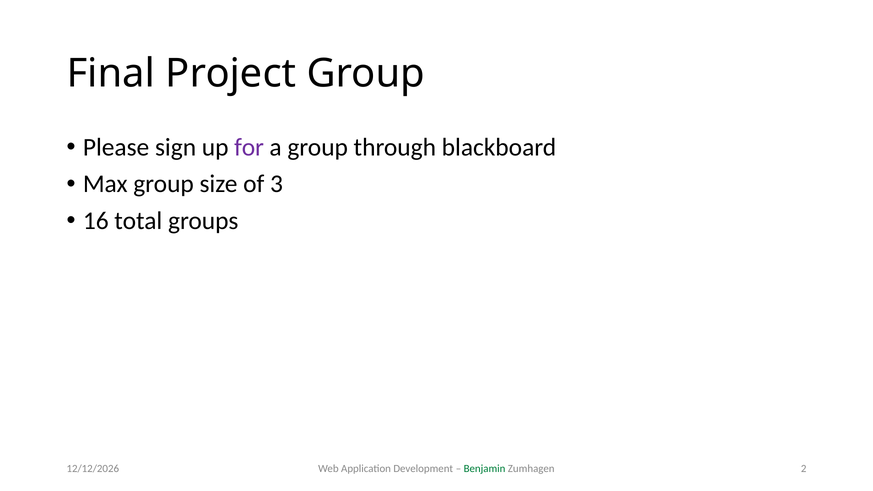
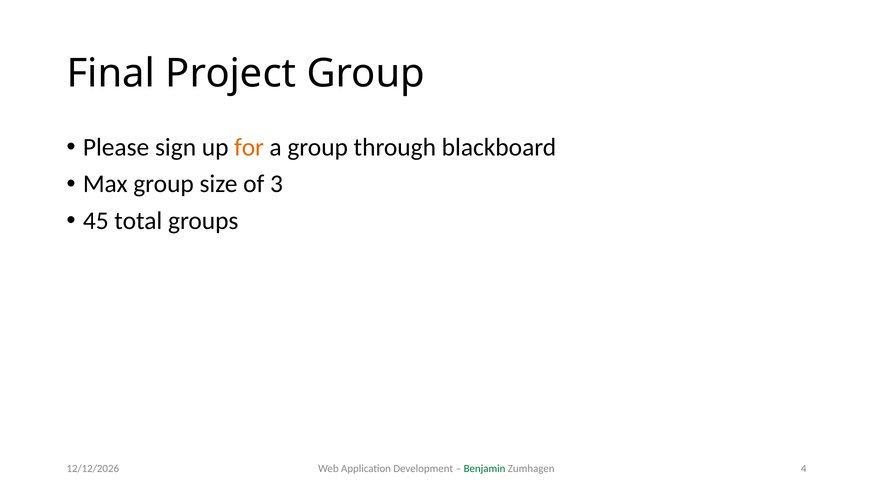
for colour: purple -> orange
16: 16 -> 45
2: 2 -> 4
